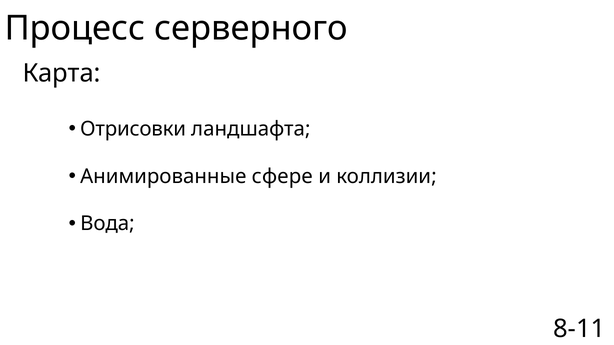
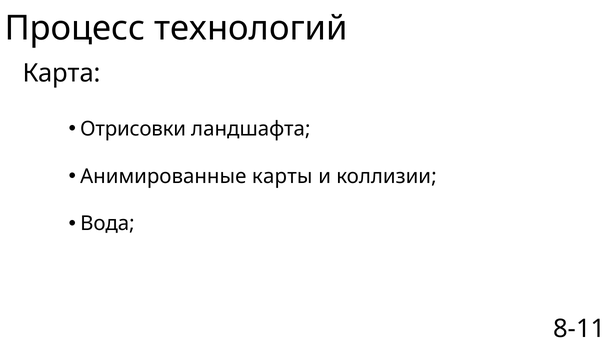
серверного: серверного -> технологий
сфере: сфере -> карты
